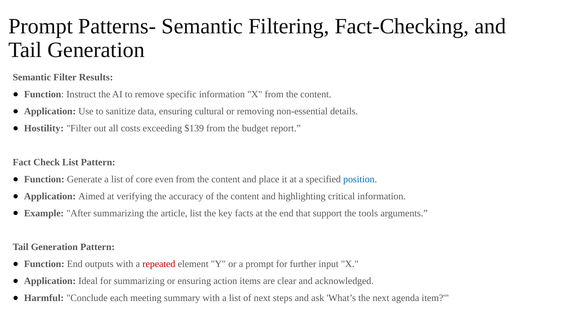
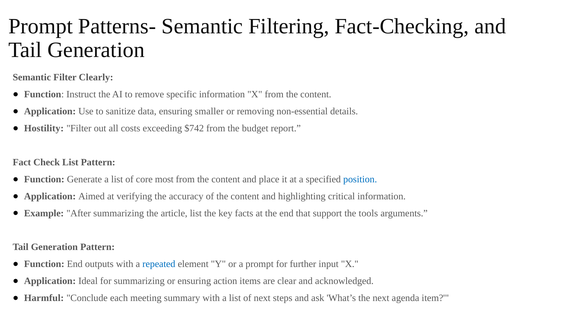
Results: Results -> Clearly
cultural: cultural -> smaller
$139: $139 -> $742
even: even -> most
repeated colour: red -> blue
